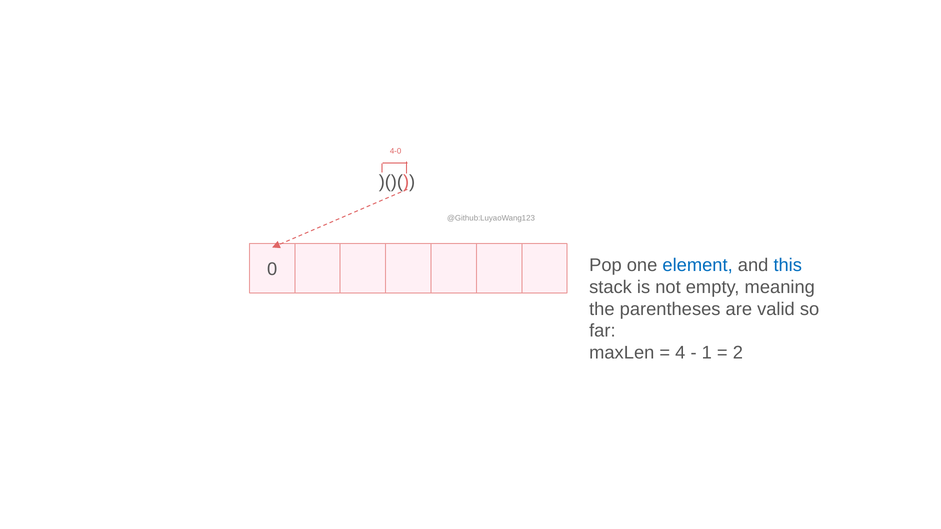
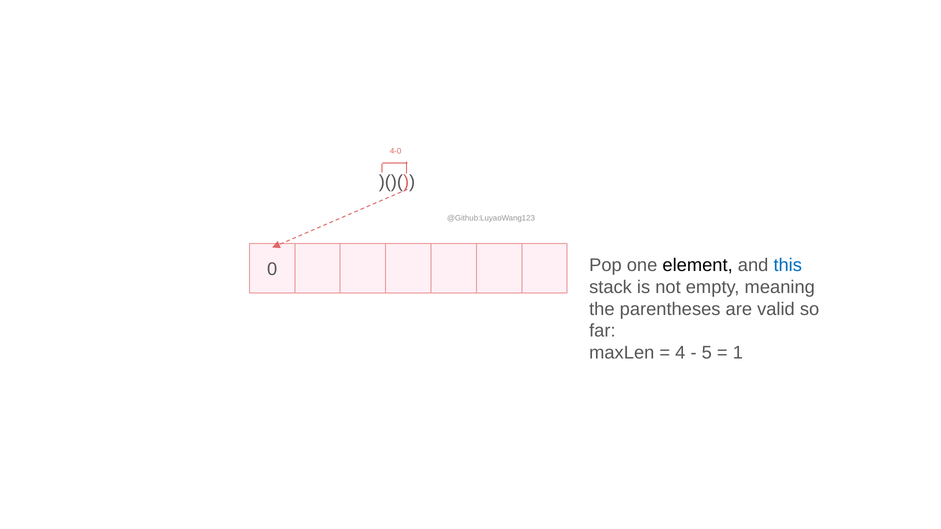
element colour: blue -> black
1: 1 -> 5
2: 2 -> 1
